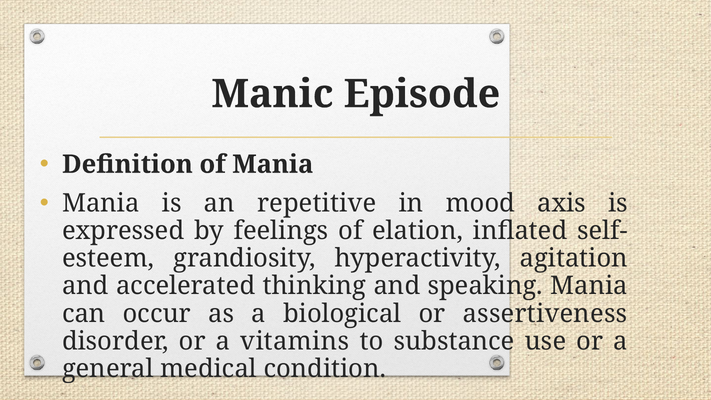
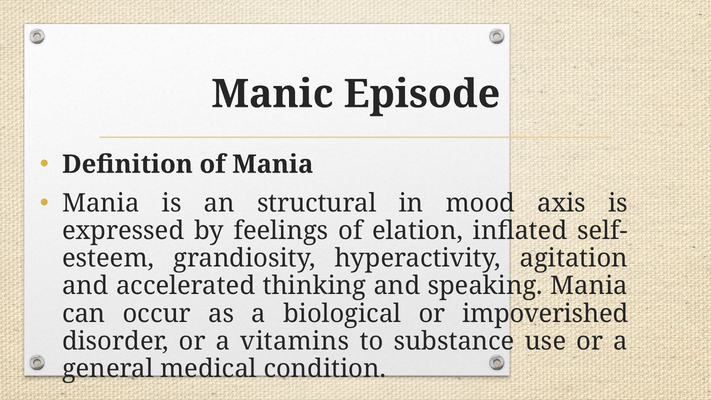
repetitive: repetitive -> structural
assertiveness: assertiveness -> impoverished
